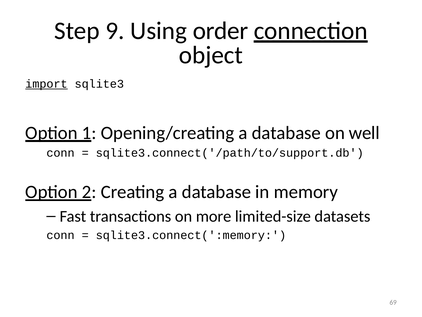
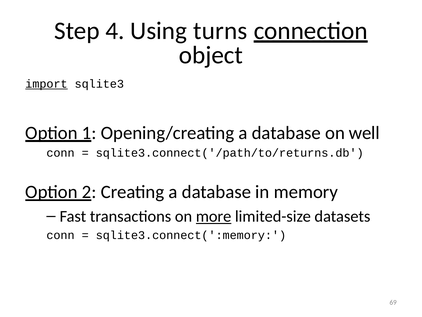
9: 9 -> 4
order: order -> turns
sqlite3.connect('/path/to/support.db: sqlite3.connect('/path/to/support.db -> sqlite3.connect('/path/to/returns.db
more underline: none -> present
